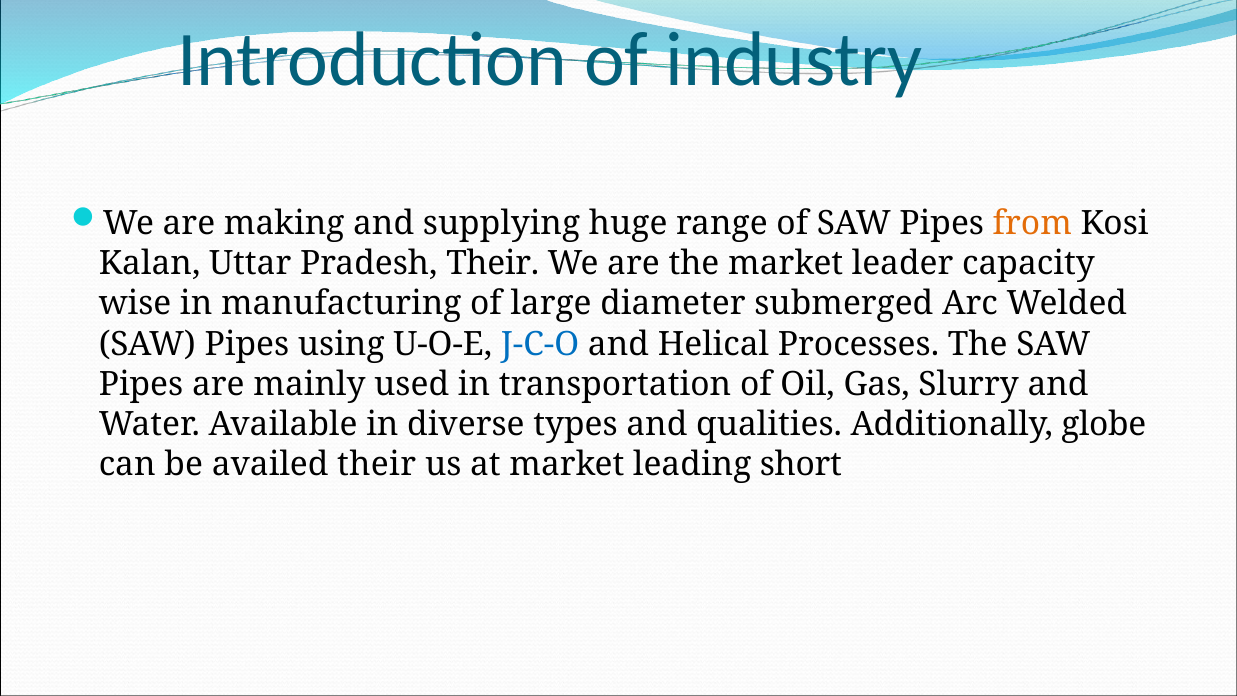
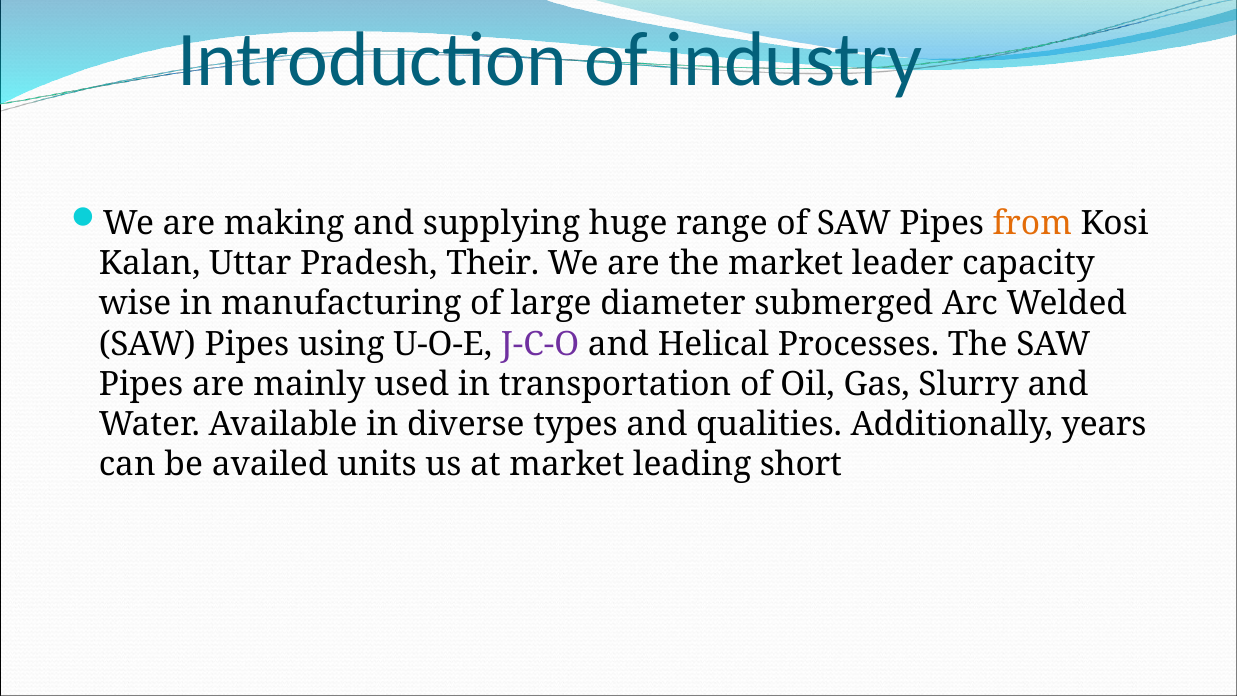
J-C-O colour: blue -> purple
globe: globe -> years
availed their: their -> units
